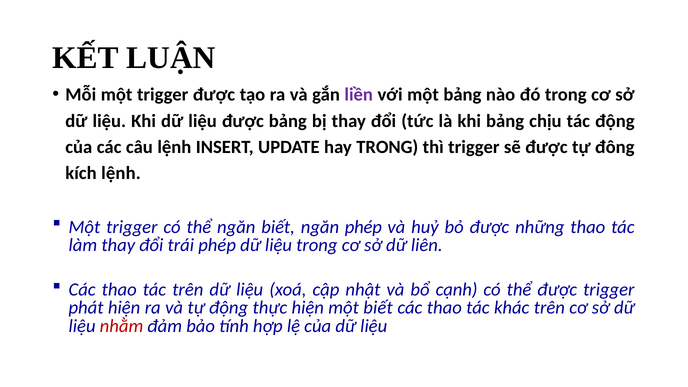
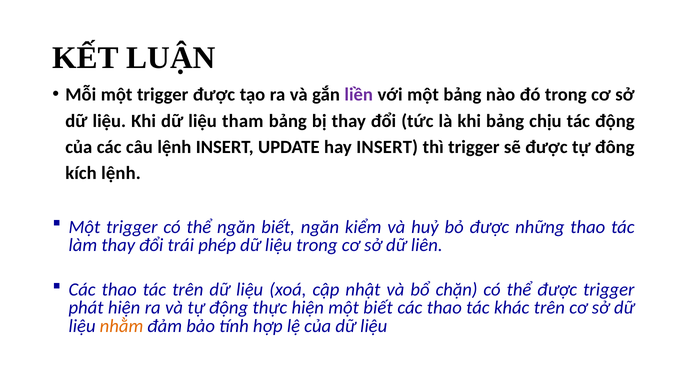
liệu được: được -> tham
hay TRONG: TRONG -> INSERT
ngăn phép: phép -> kiểm
cạnh: cạnh -> chặn
nhằm colour: red -> orange
